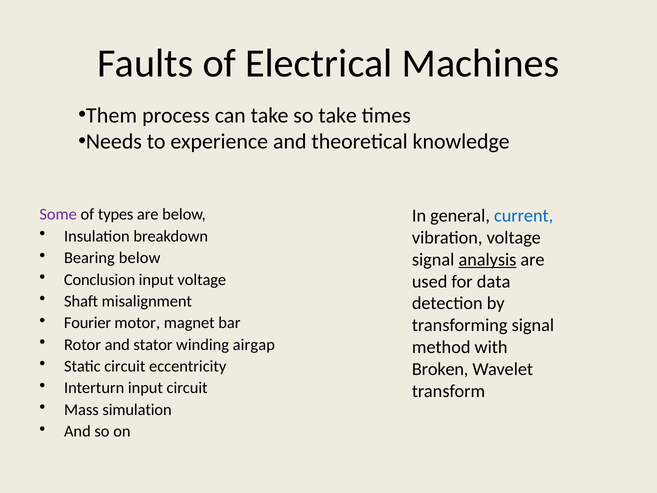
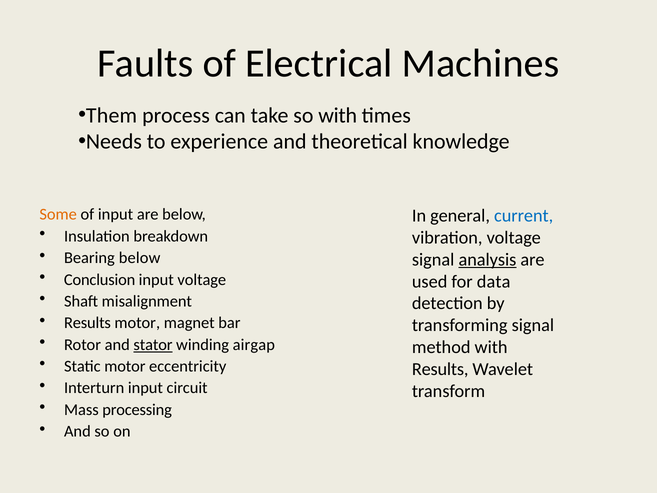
so take: take -> with
Some colour: purple -> orange
of types: types -> input
Fourier at (88, 323): Fourier -> Results
stator underline: none -> present
Static circuit: circuit -> motor
Broken at (440, 369): Broken -> Results
simulation: simulation -> processing
